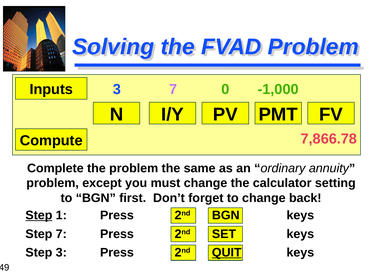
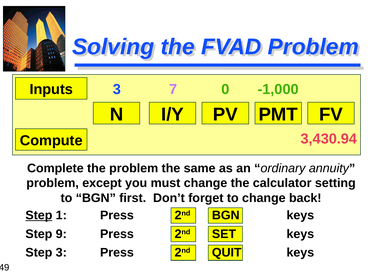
7,866.78: 7,866.78 -> 3,430.94
Step 7: 7 -> 9
QUIT underline: present -> none
